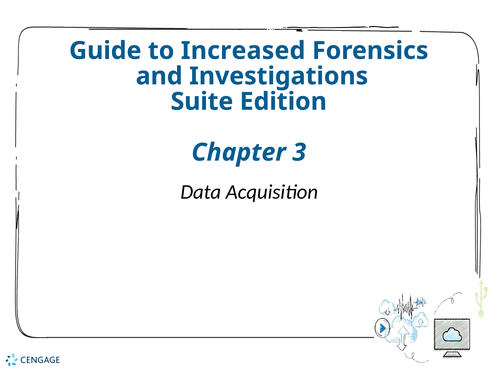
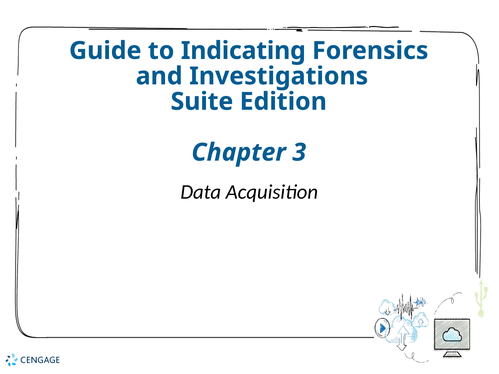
Increased: Increased -> Indicating
